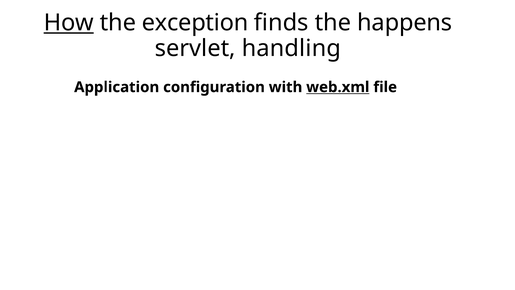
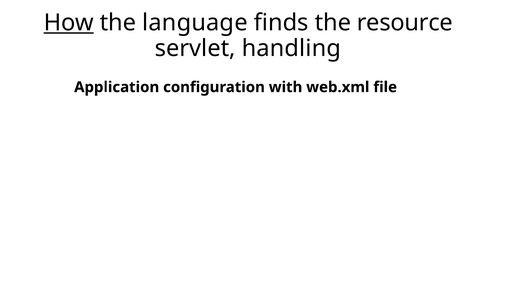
exception: exception -> language
happens: happens -> resource
web.xml underline: present -> none
